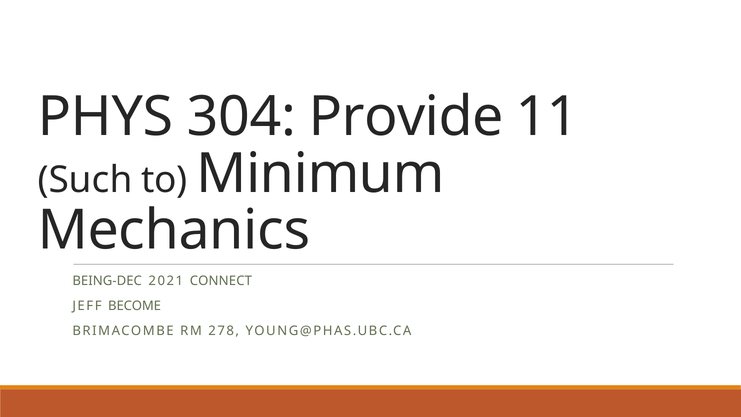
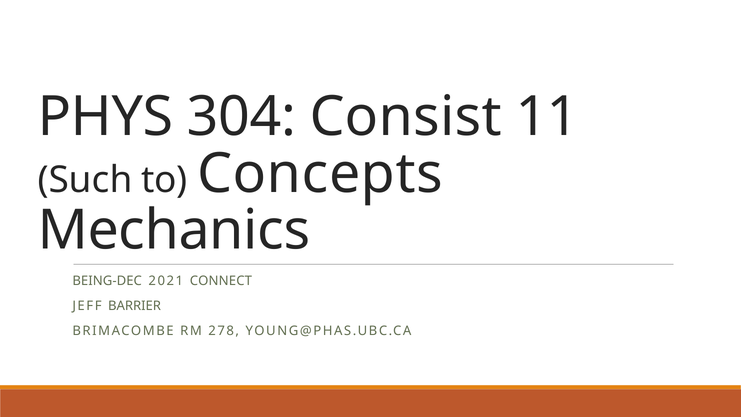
Provide: Provide -> Consist
Minimum: Minimum -> Concepts
BECOME: BECOME -> BARRIER
